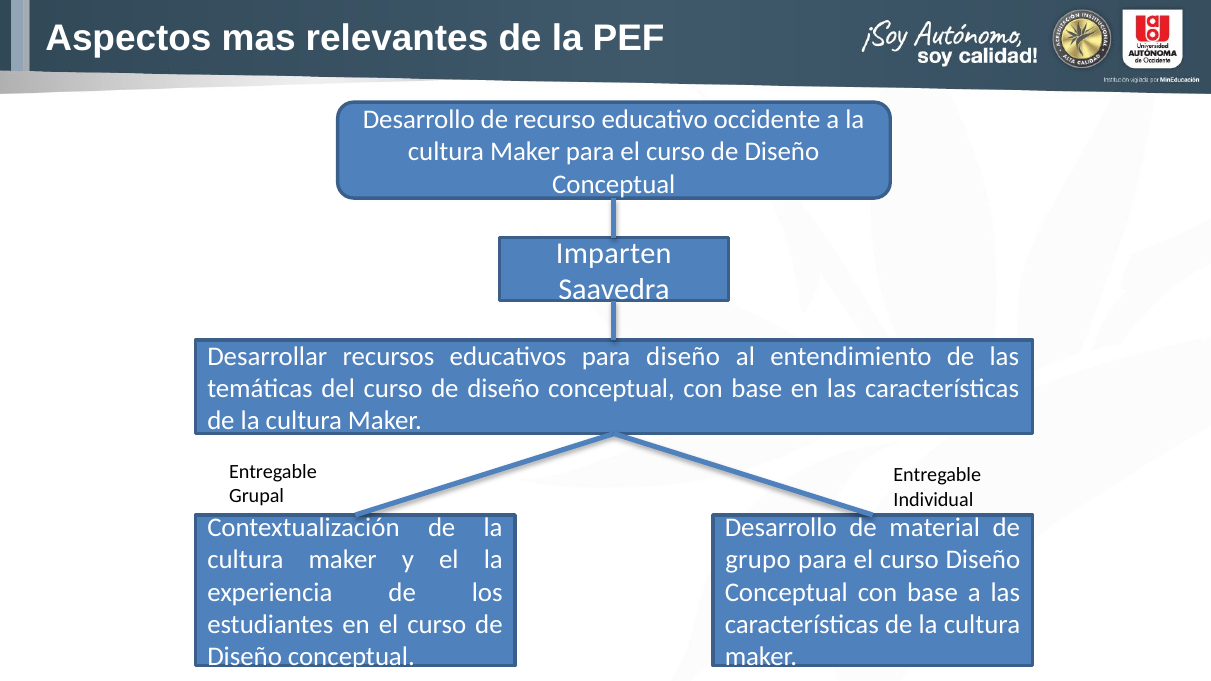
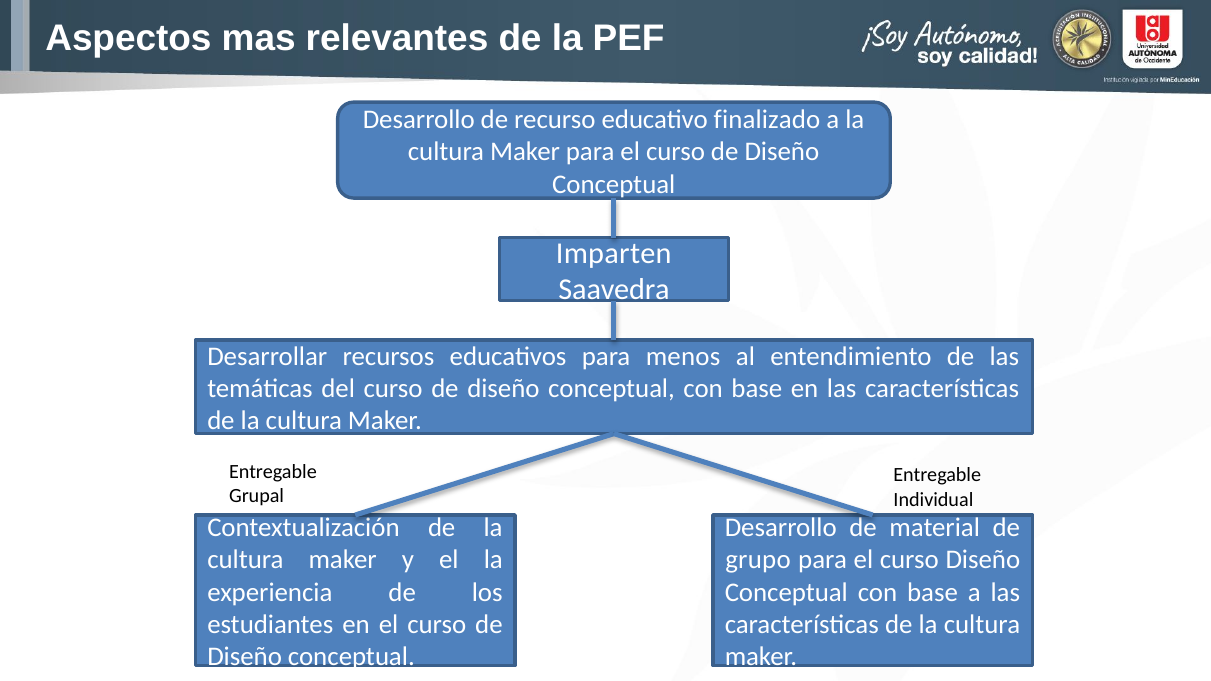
occidente: occidente -> finalizado
para diseño: diseño -> menos
